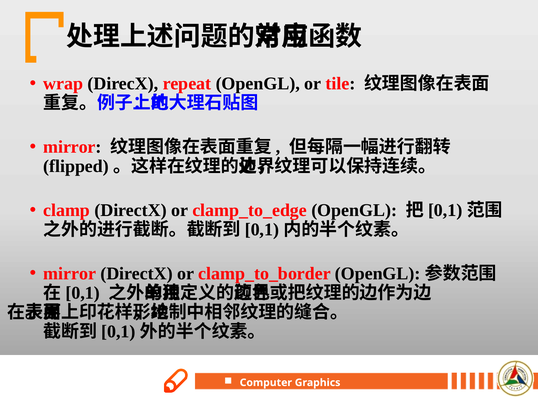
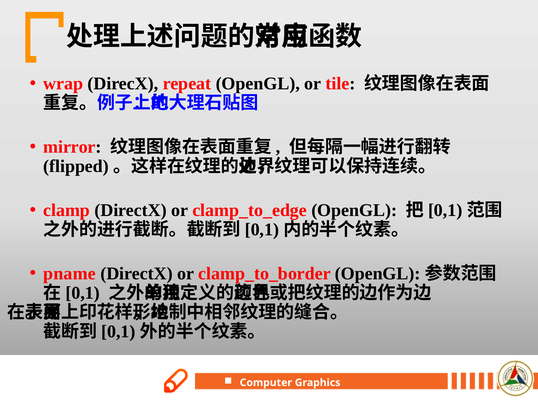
mirror at (70, 274): mirror -> pname
